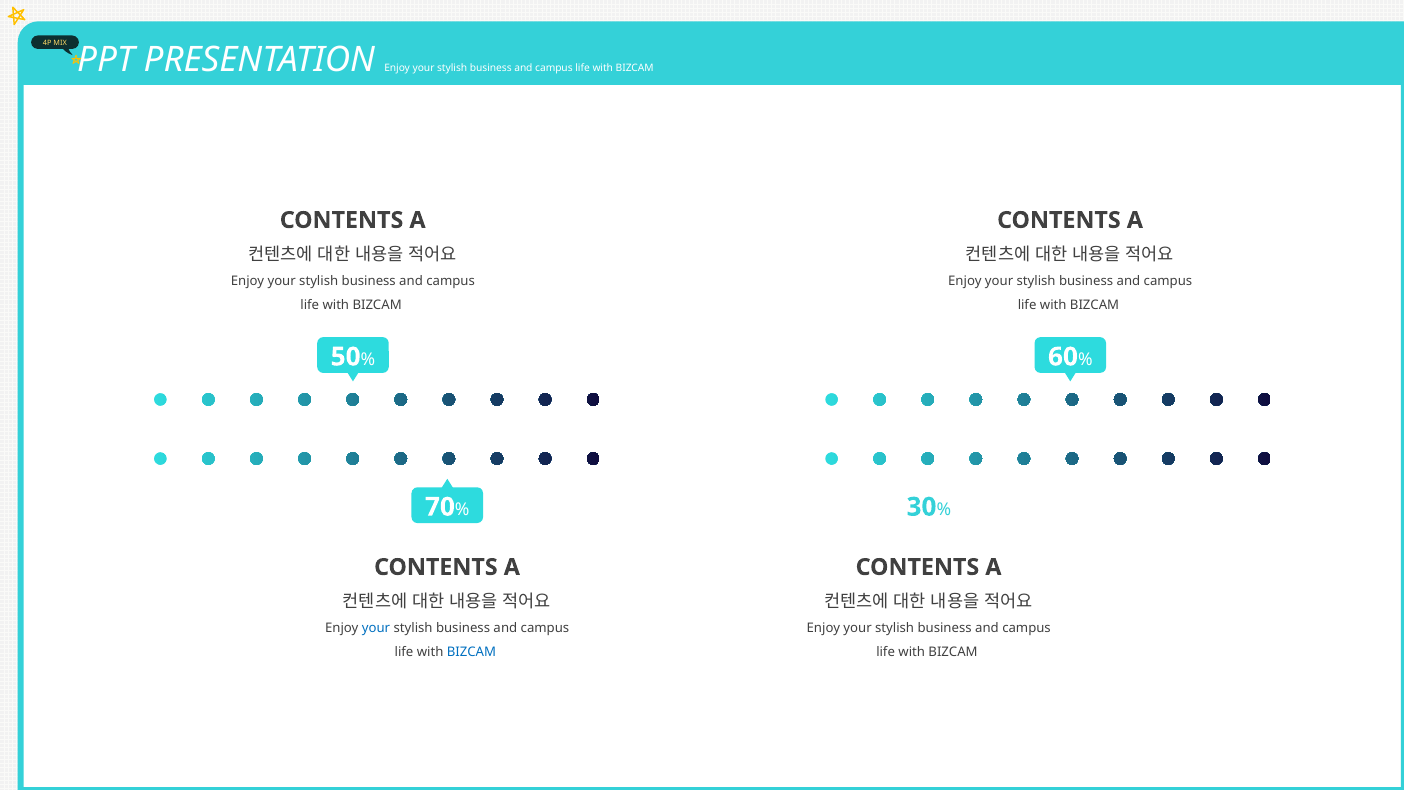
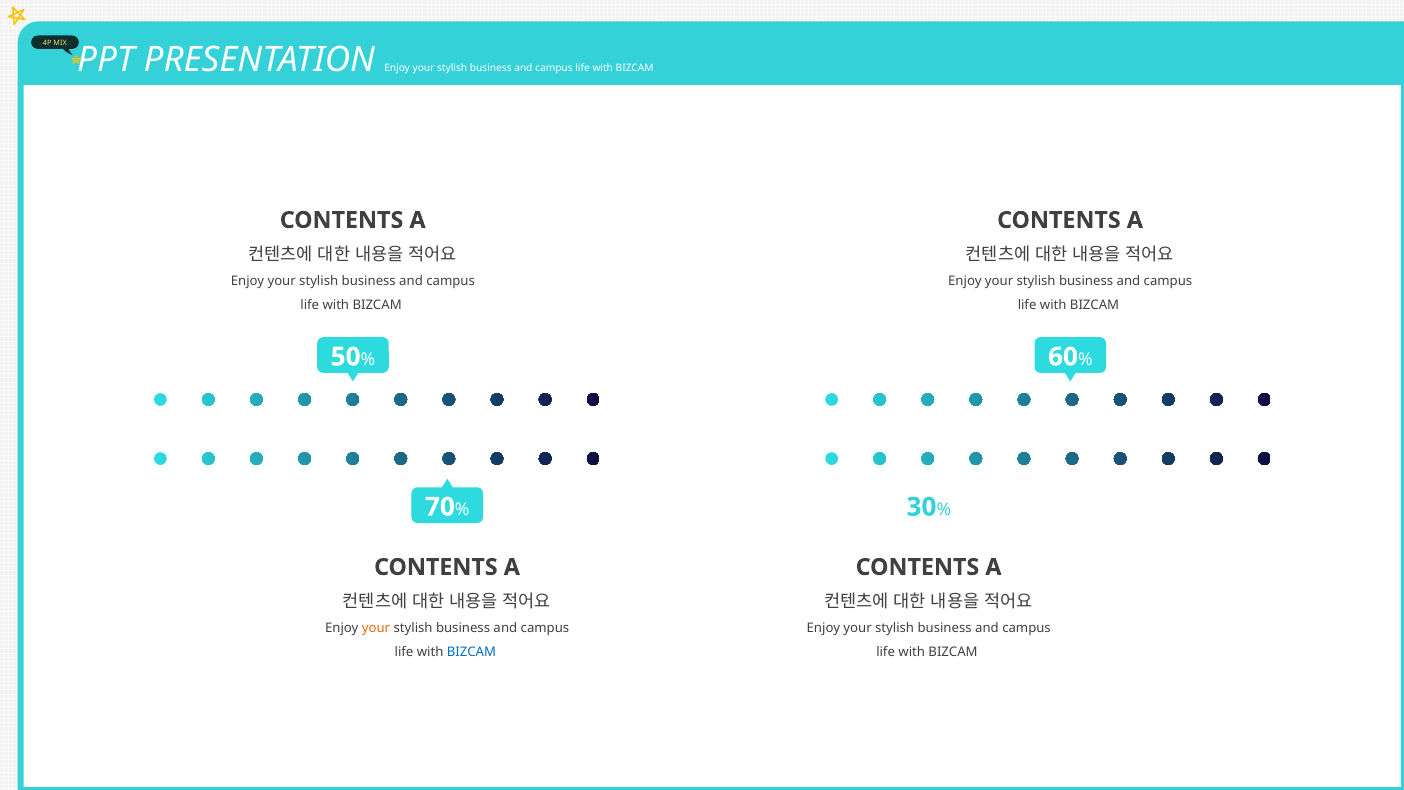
your at (376, 628) colour: blue -> orange
